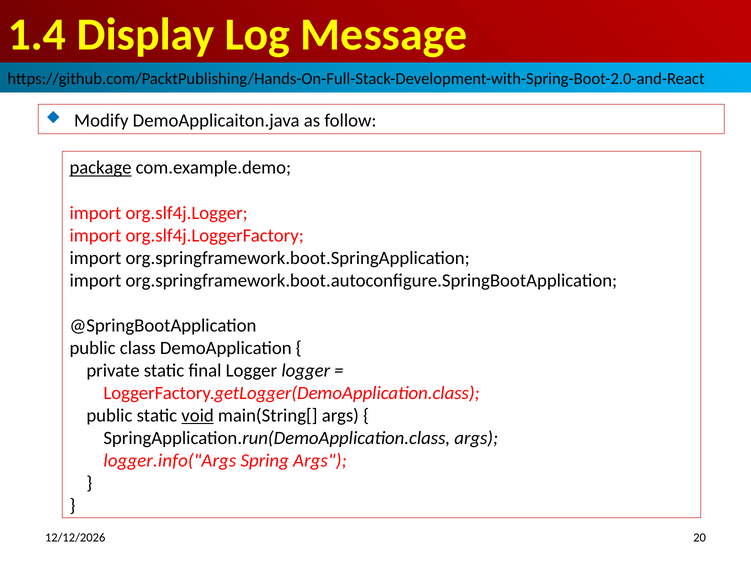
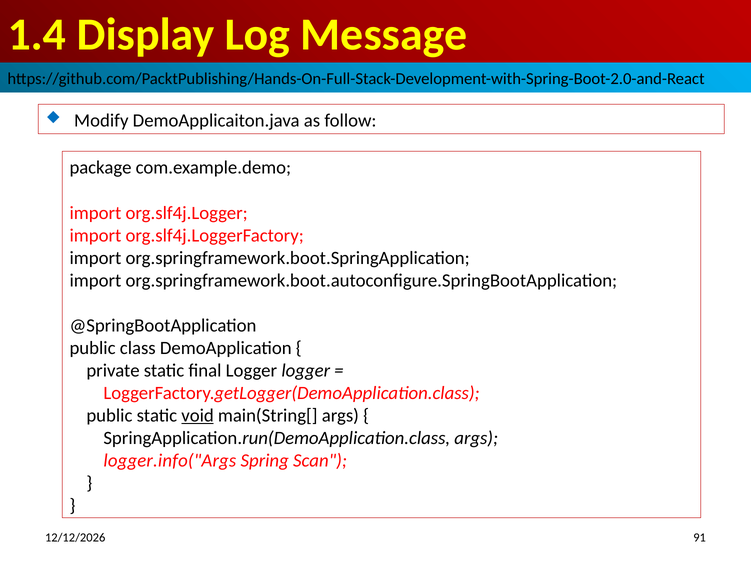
package underline: present -> none
Spring Args: Args -> Scan
20: 20 -> 91
